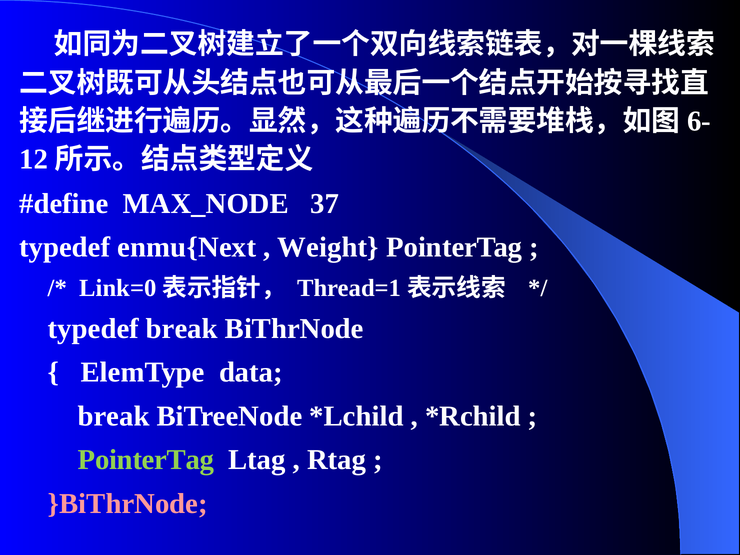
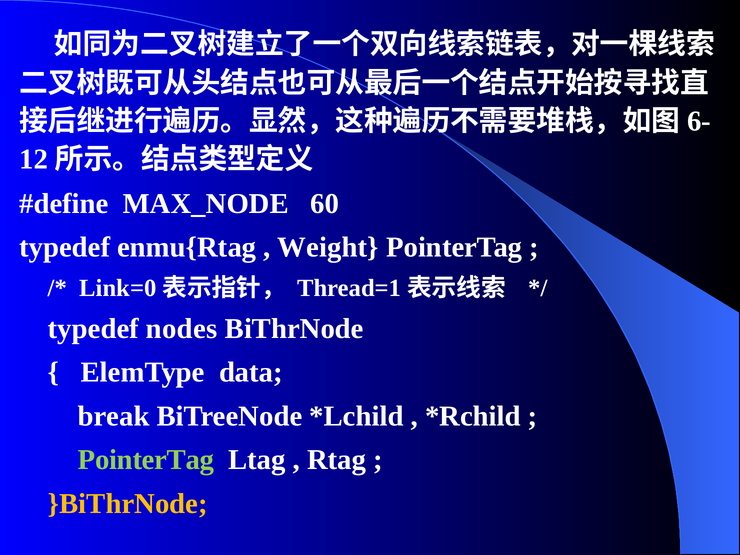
37: 37 -> 60
enmu{Next: enmu{Next -> enmu{Rtag
typedef break: break -> nodes
}BiThrNode colour: pink -> yellow
